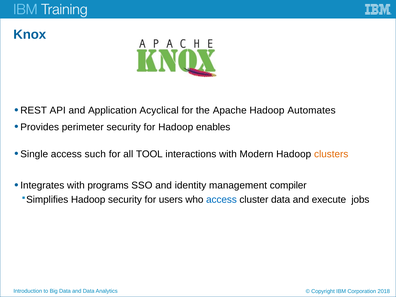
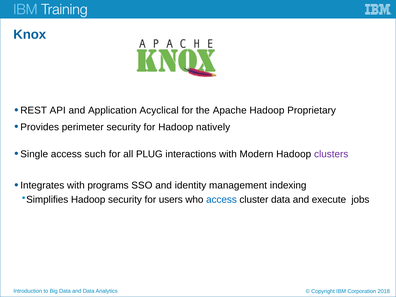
Automates: Automates -> Proprietary
enables: enables -> natively
TOOL: TOOL -> PLUG
clusters colour: orange -> purple
compiler: compiler -> indexing
